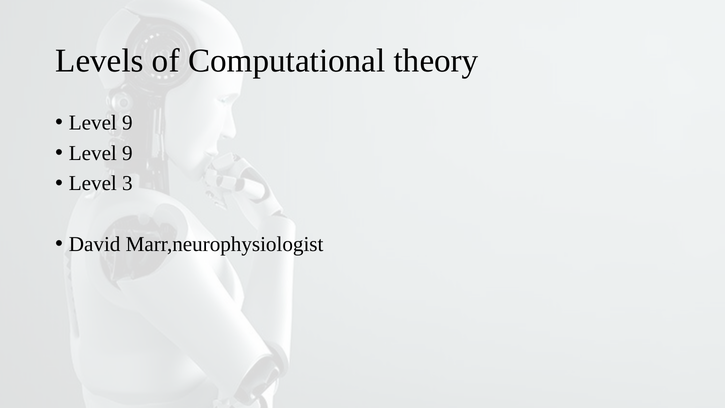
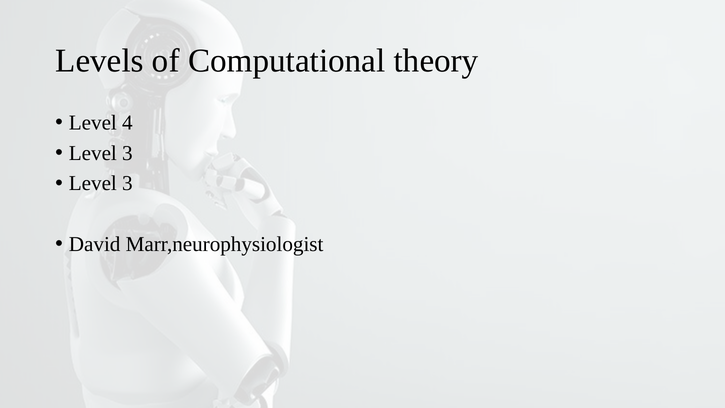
9 at (127, 123): 9 -> 4
9 at (127, 153): 9 -> 3
